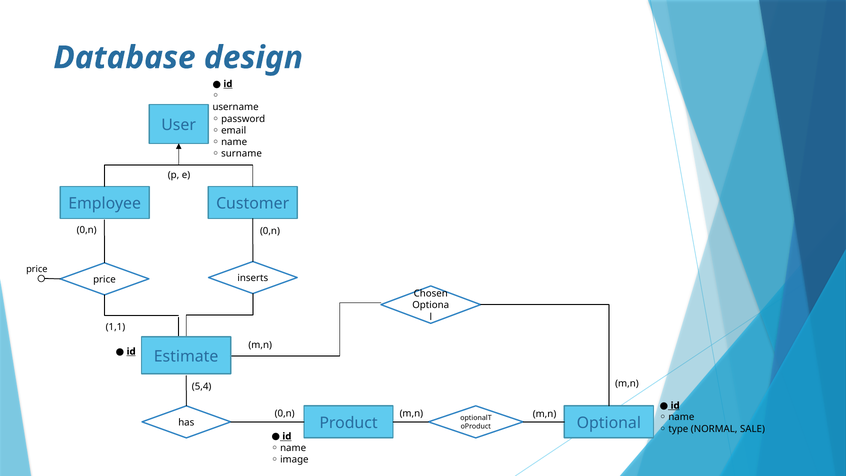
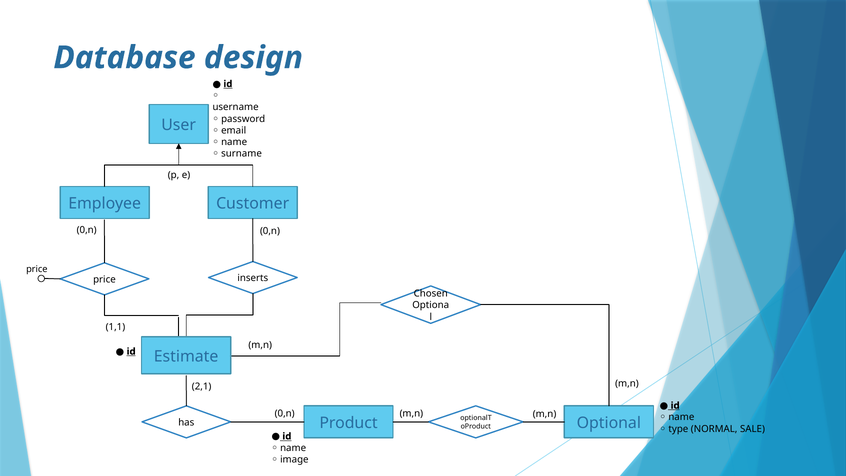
5,4: 5,4 -> 2,1
